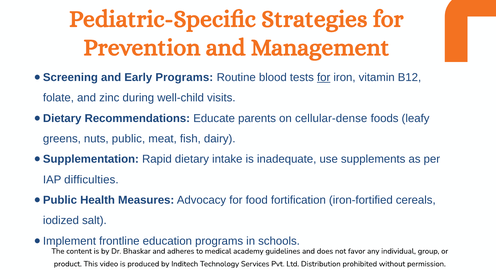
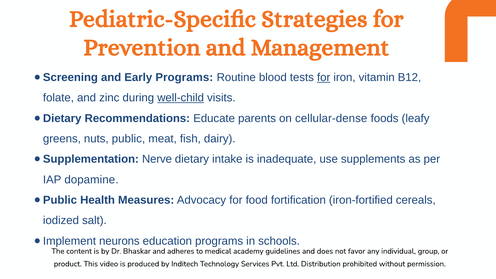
well-child underline: none -> present
Rapid: Rapid -> Nerve
difficulties: difficulties -> dopamine
frontline: frontline -> neurons
